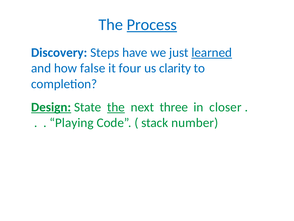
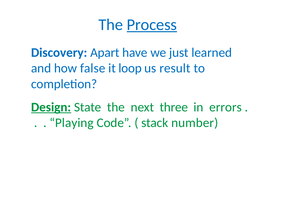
Steps: Steps -> Apart
learned underline: present -> none
four: four -> loop
clarity: clarity -> result
the at (116, 107) underline: present -> none
closer: closer -> errors
